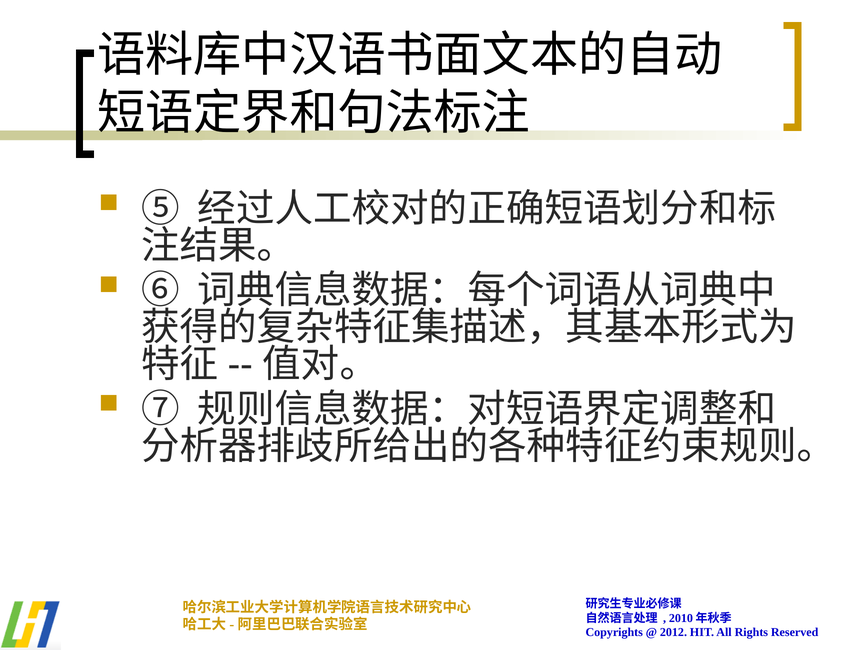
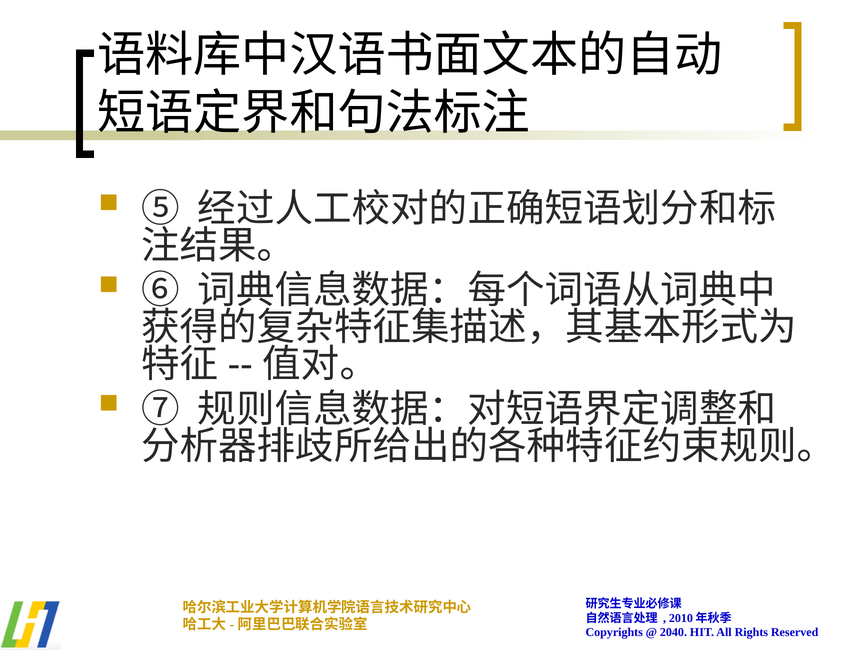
2012: 2012 -> 2040
